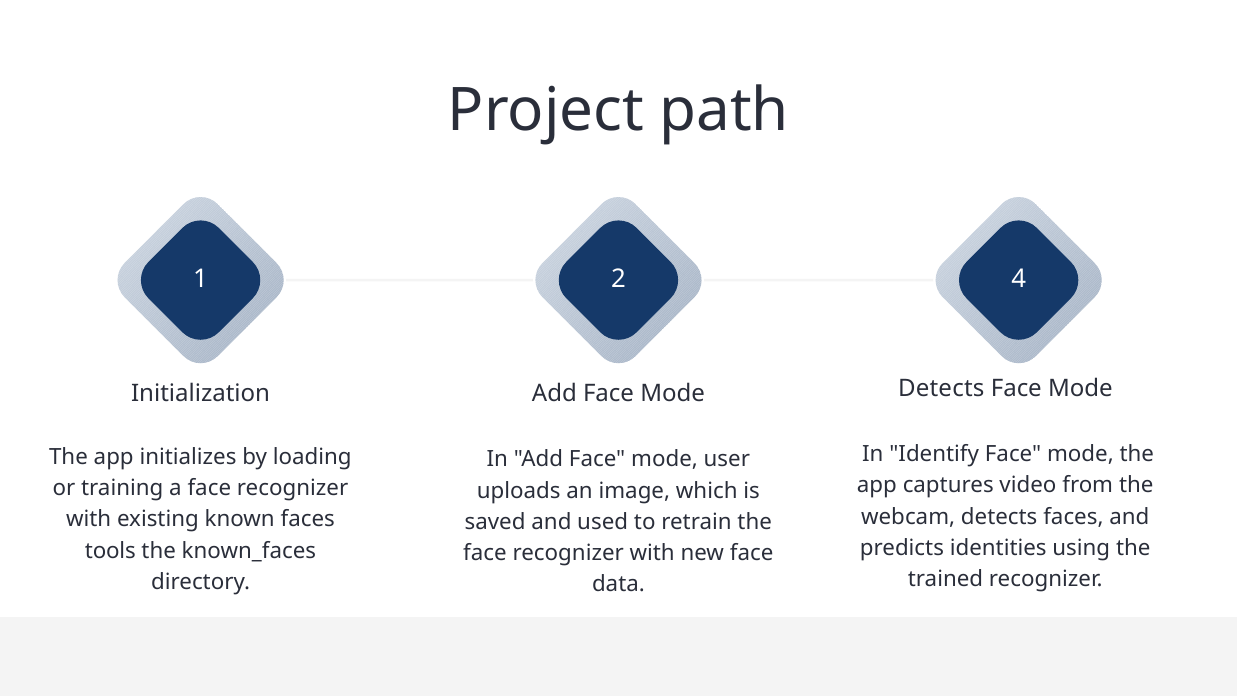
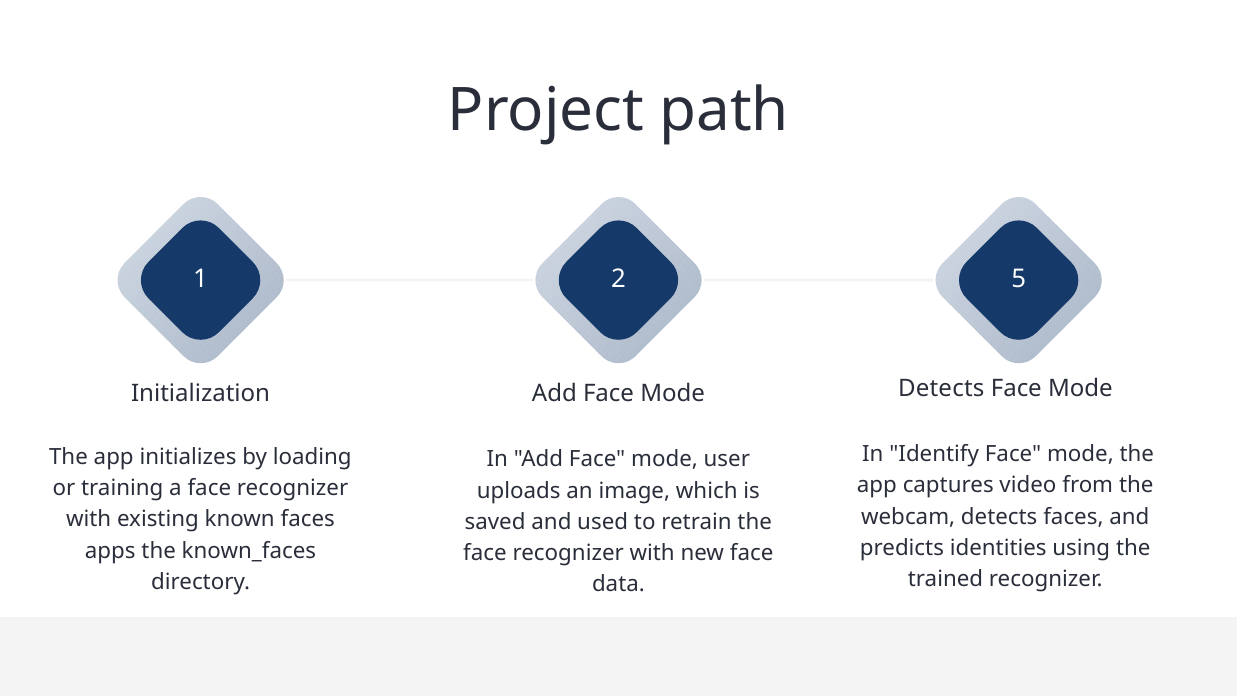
4: 4 -> 5
tools: tools -> apps
